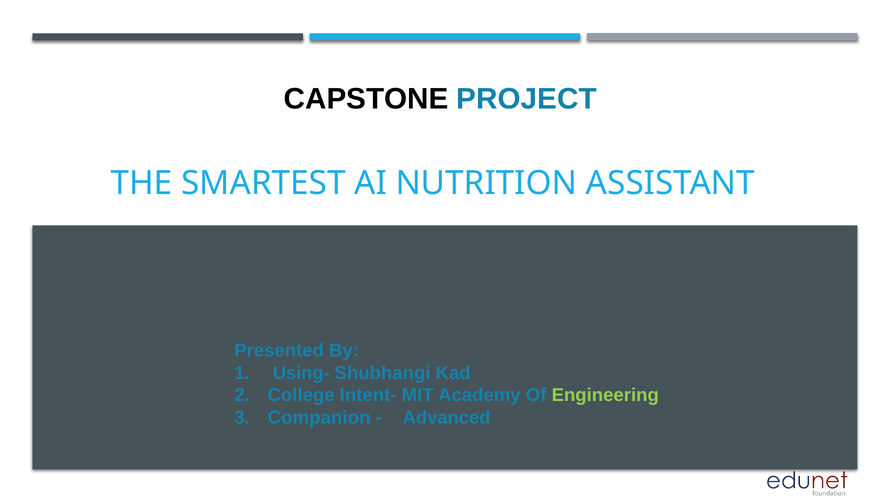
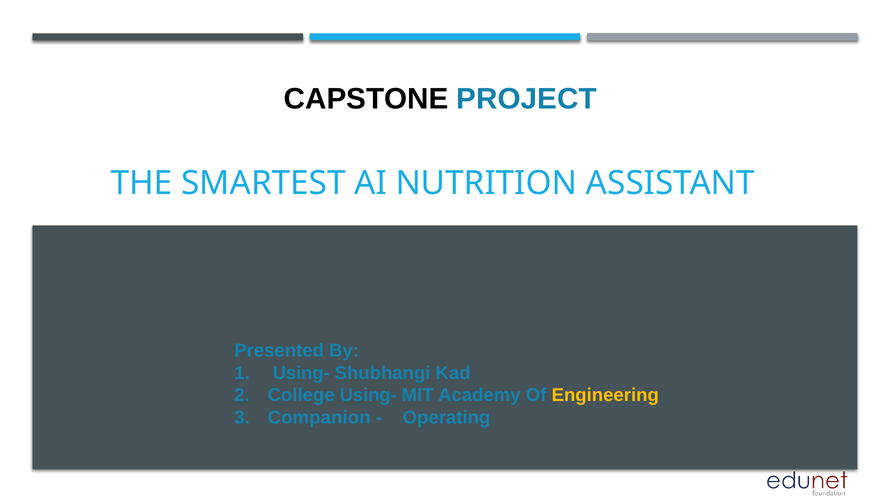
College Intent-: Intent- -> Using-
Engineering colour: light green -> yellow
Advanced: Advanced -> Operating
